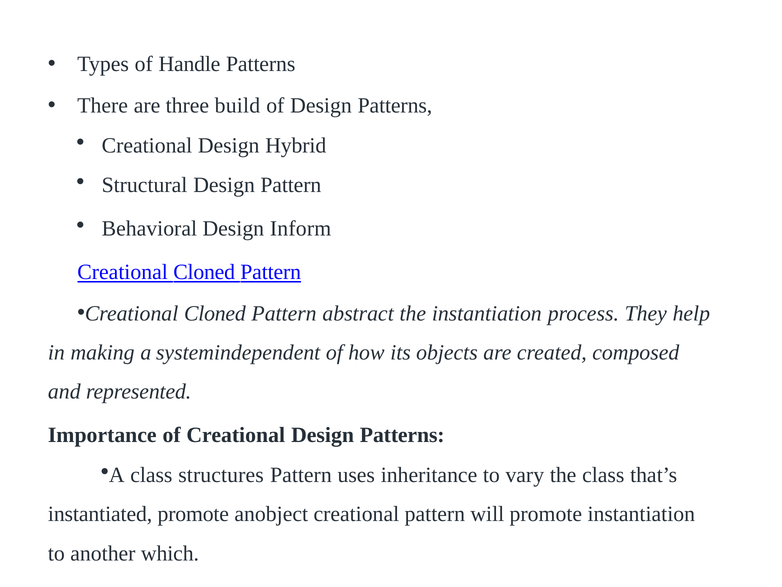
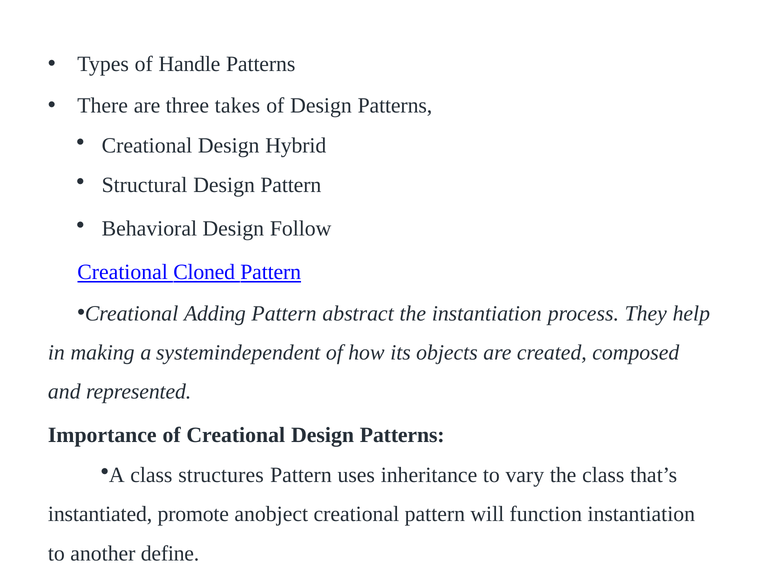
build: build -> takes
Inform: Inform -> Follow
Cloned at (215, 313): Cloned -> Adding
will promote: promote -> function
which: which -> define
